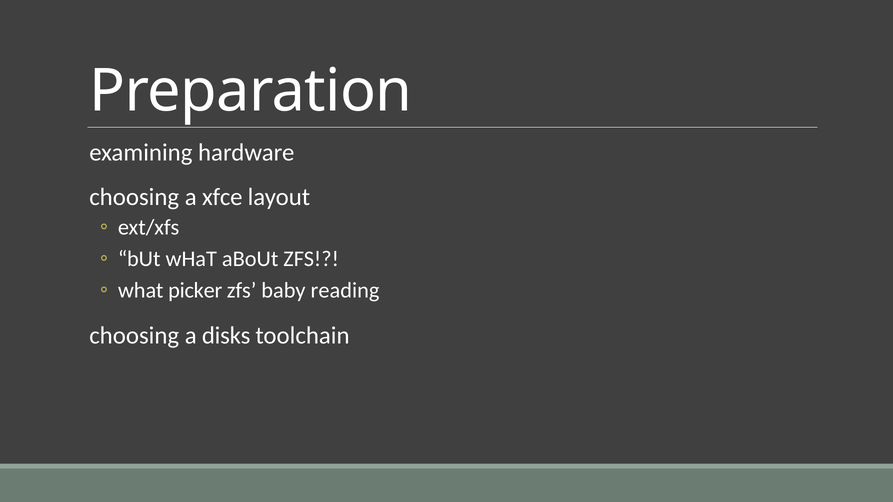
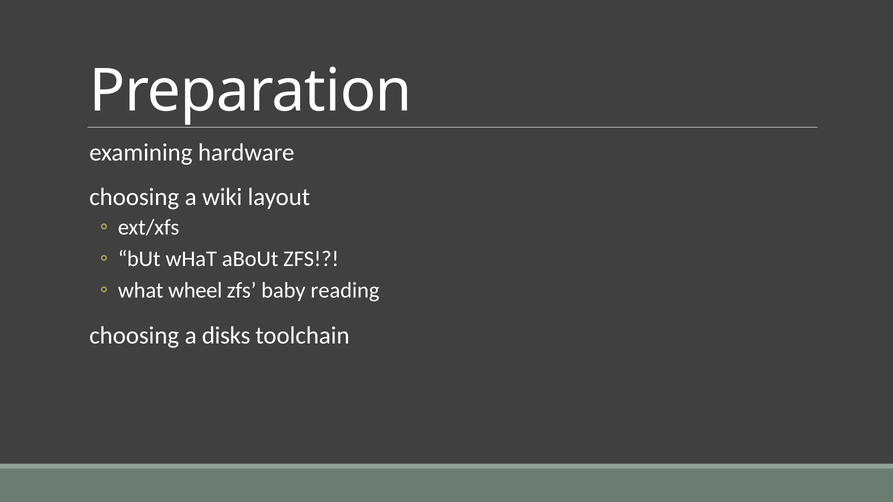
xfce: xfce -> wiki
picker: picker -> wheel
